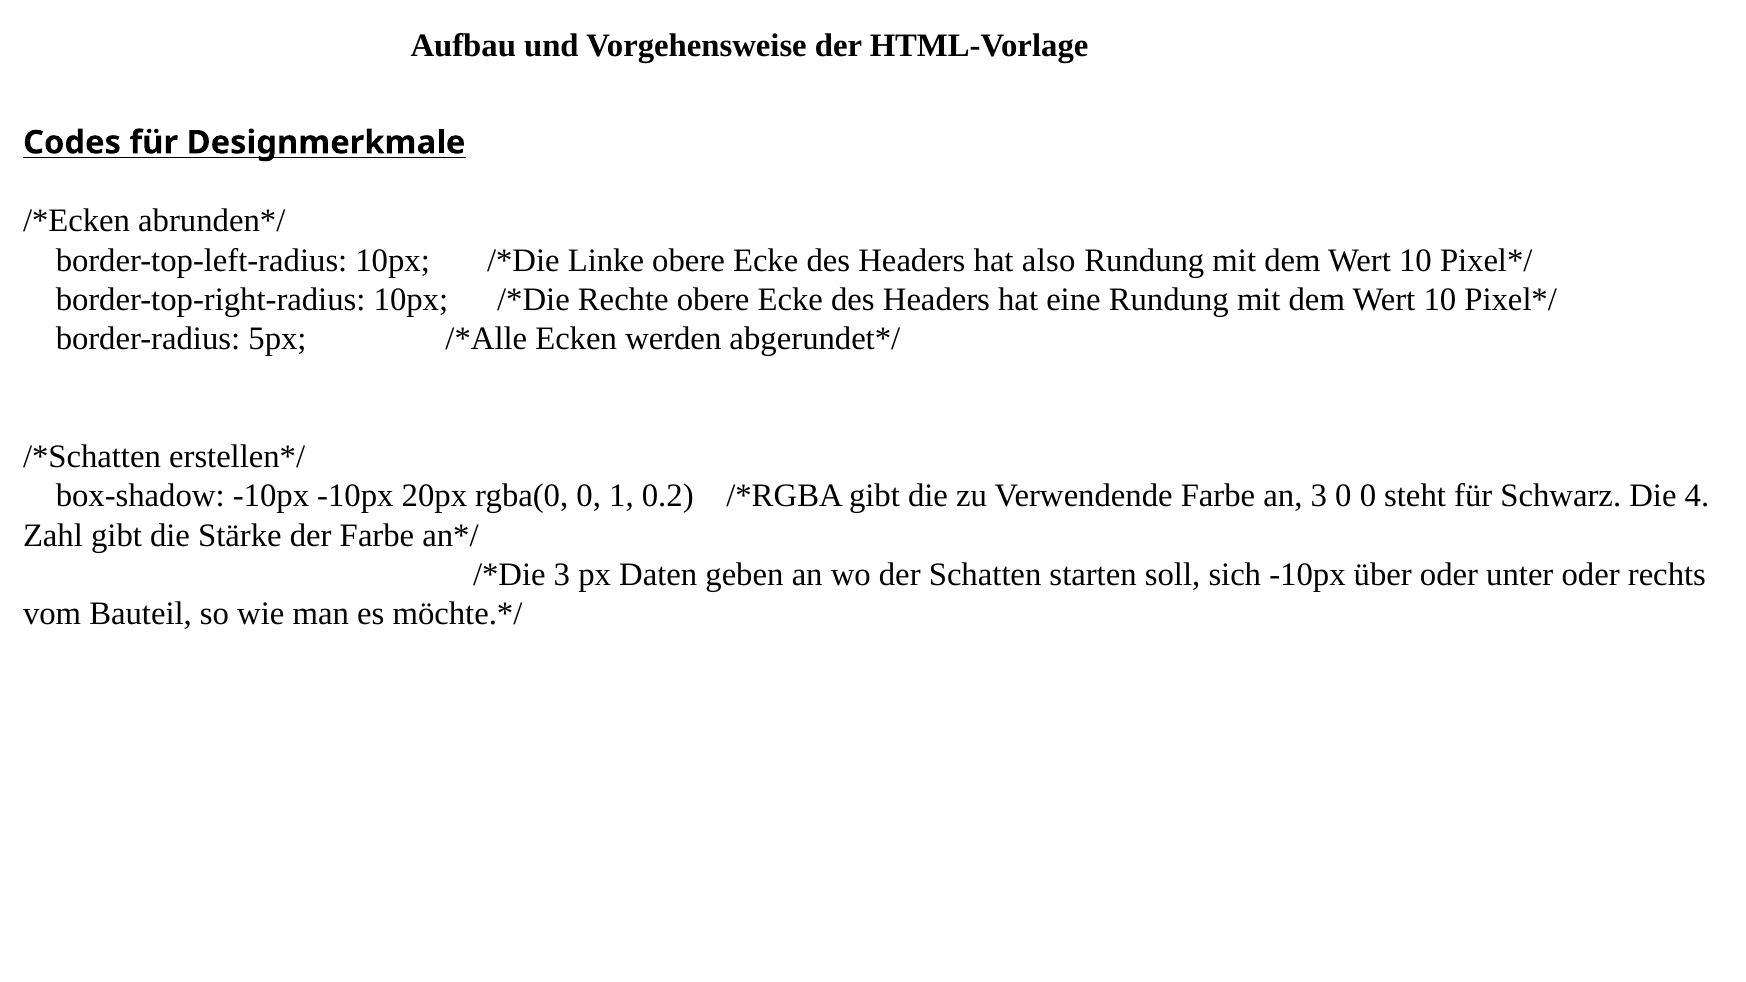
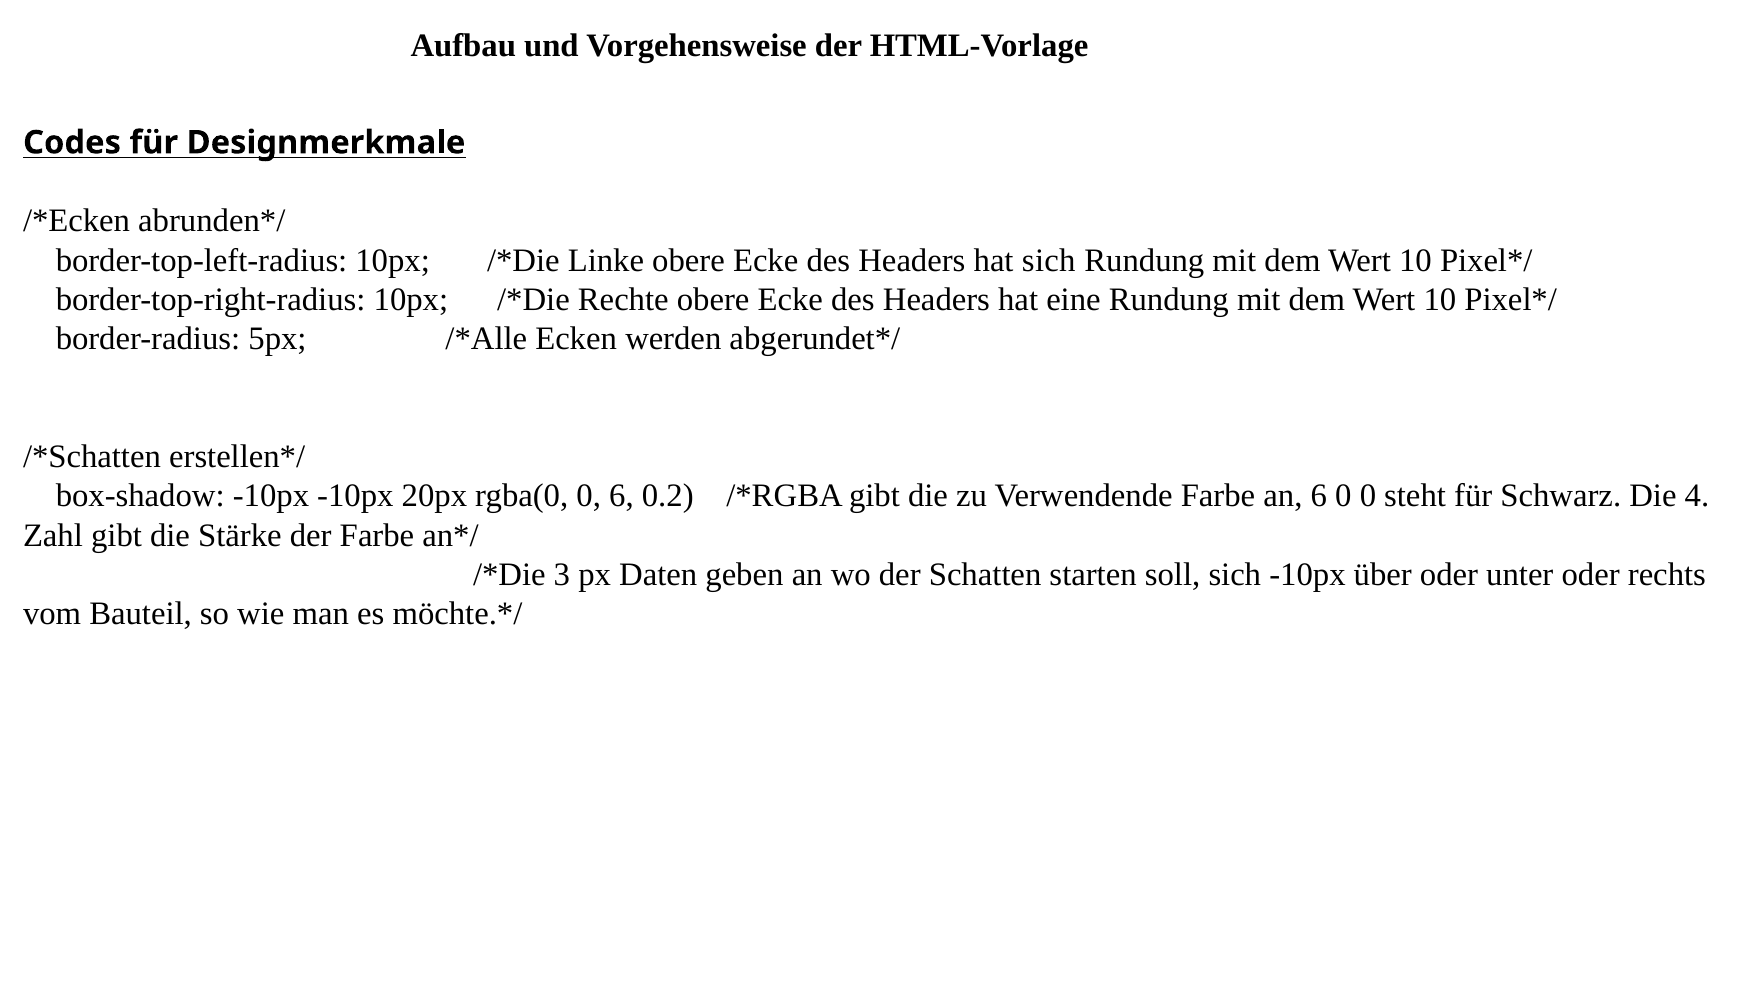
hat also: also -> sich
0 1: 1 -> 6
an 3: 3 -> 6
